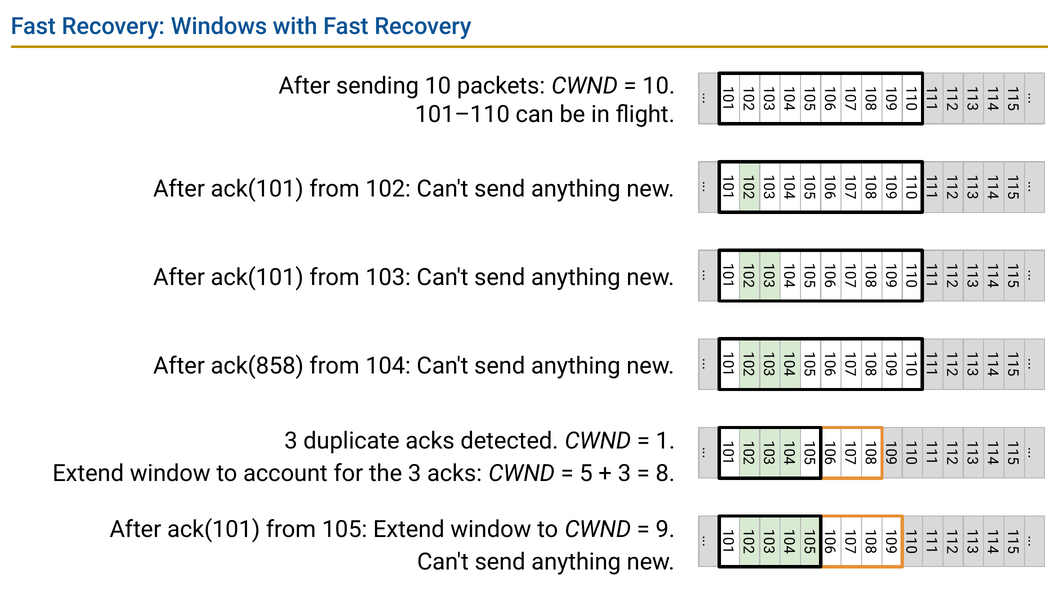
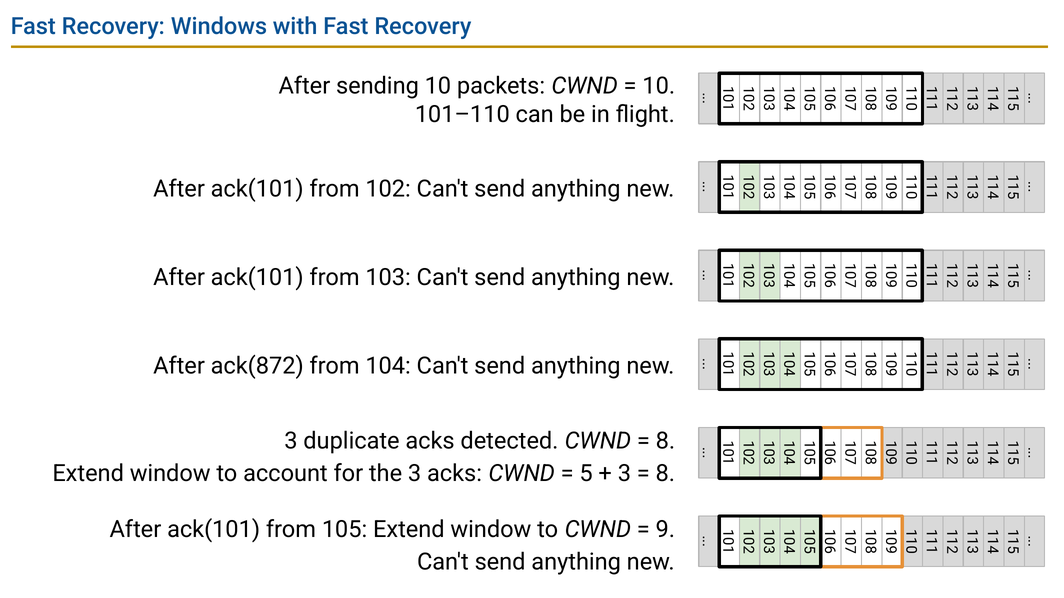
ack(858: ack(858 -> ack(872
1 at (665, 441): 1 -> 8
